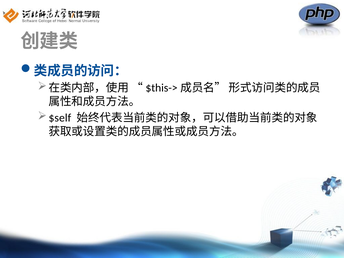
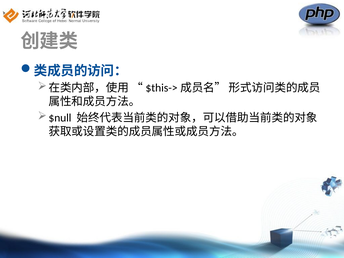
$self: $self -> $null
